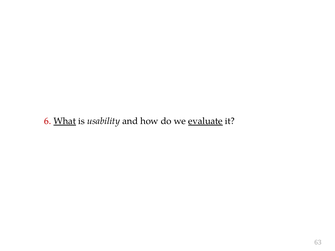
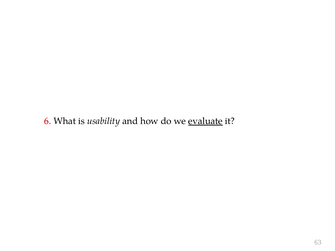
What underline: present -> none
